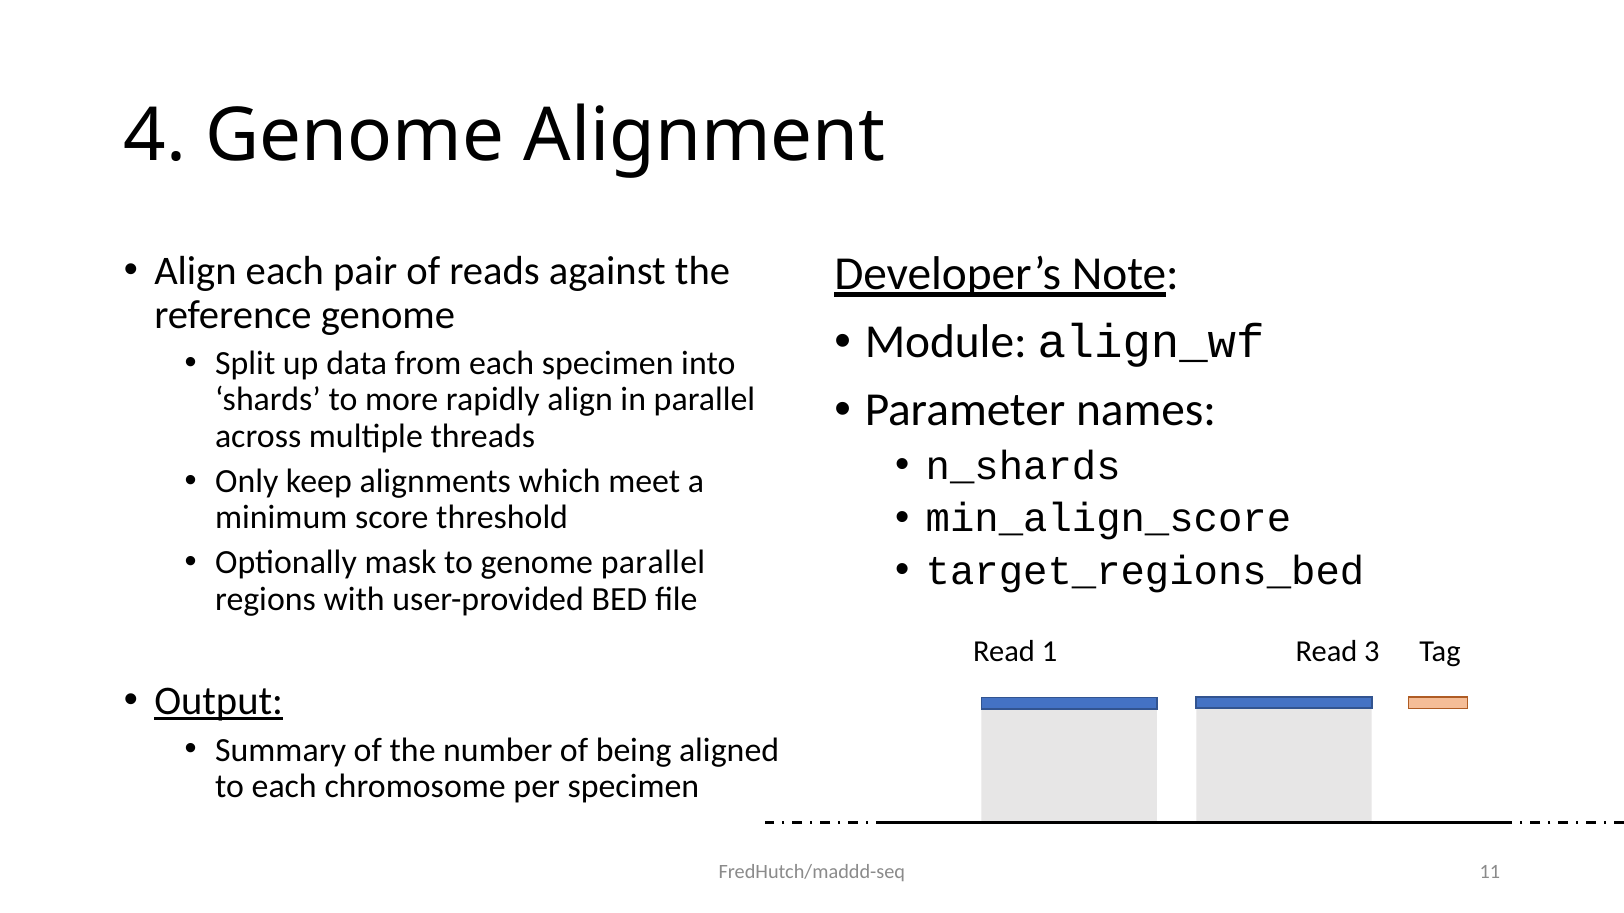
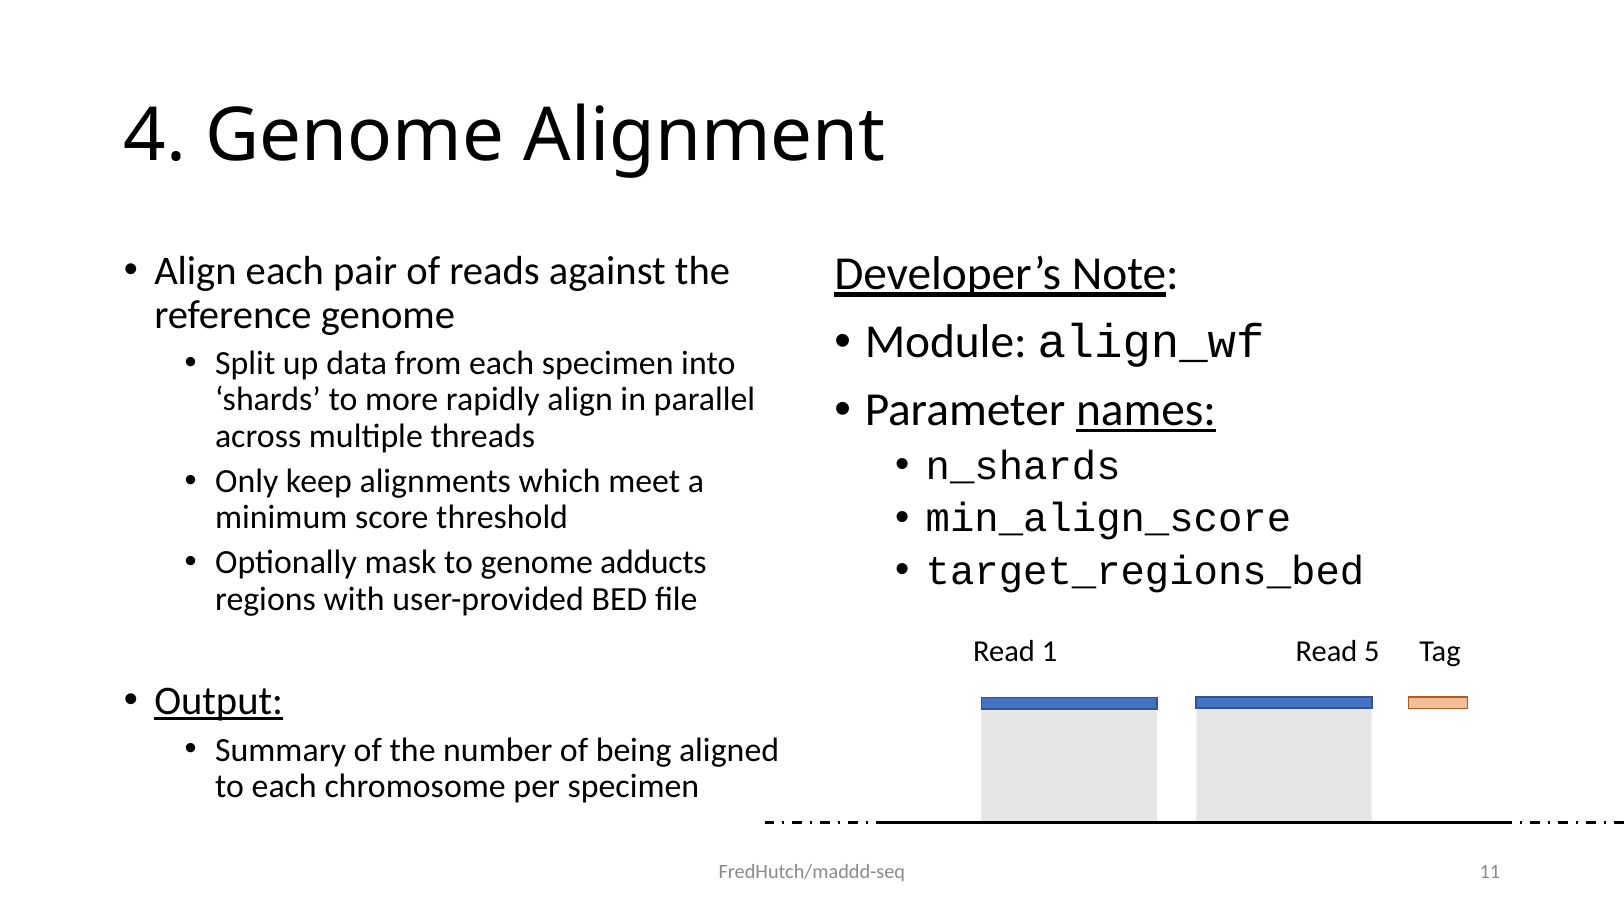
names underline: none -> present
genome parallel: parallel -> adducts
3: 3 -> 5
